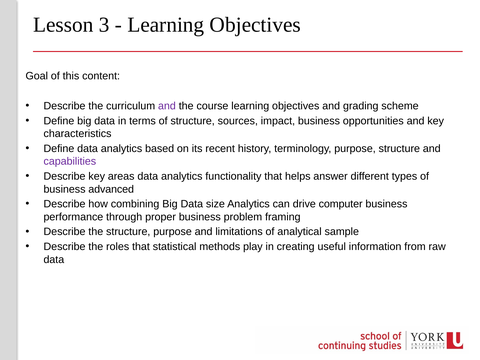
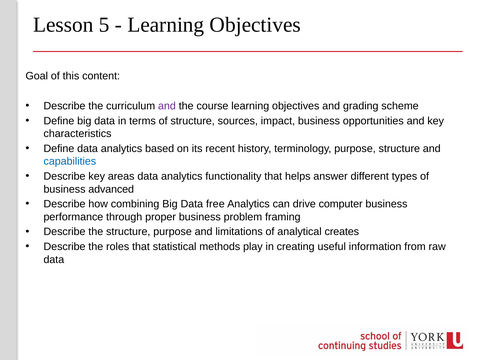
3: 3 -> 5
capabilities colour: purple -> blue
size: size -> free
sample: sample -> creates
